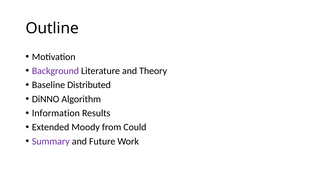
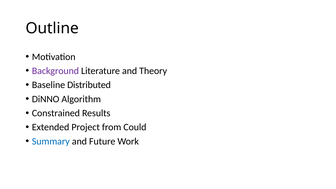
Information: Information -> Constrained
Moody: Moody -> Project
Summary colour: purple -> blue
